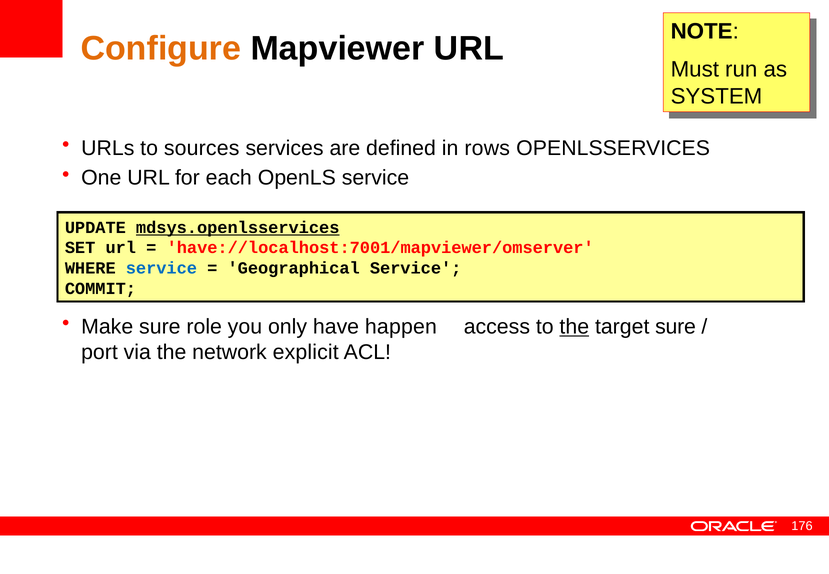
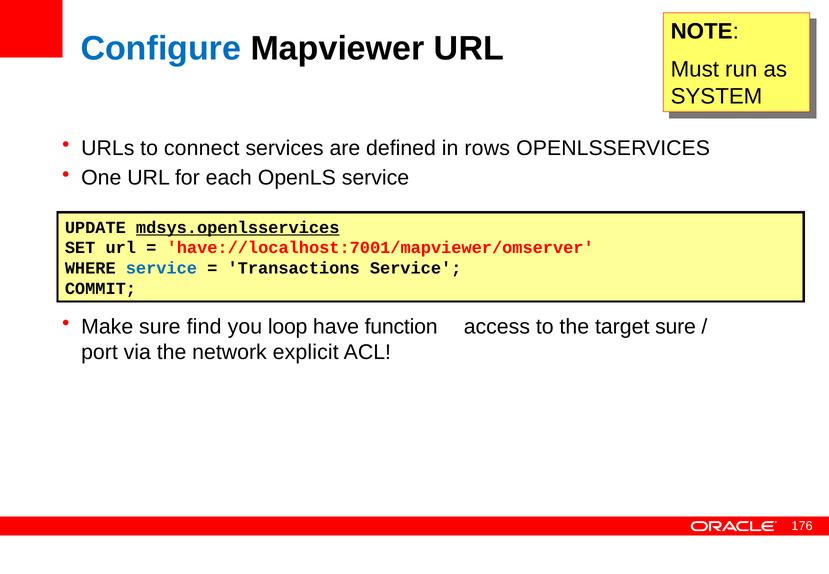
Configure colour: orange -> blue
sources: sources -> connect
Geographical: Geographical -> Transactions
role: role -> find
only: only -> loop
happen: happen -> function
the at (574, 327) underline: present -> none
